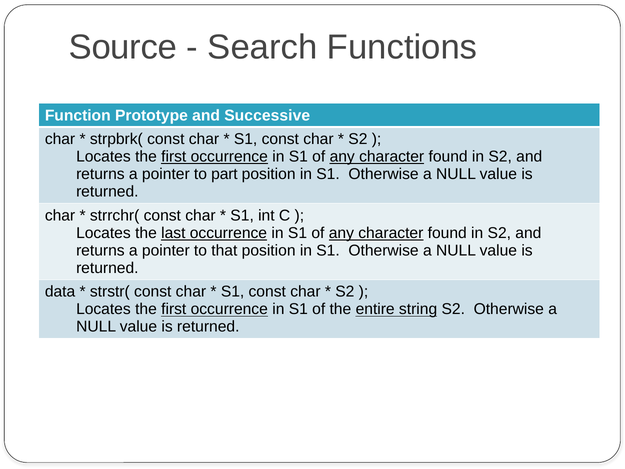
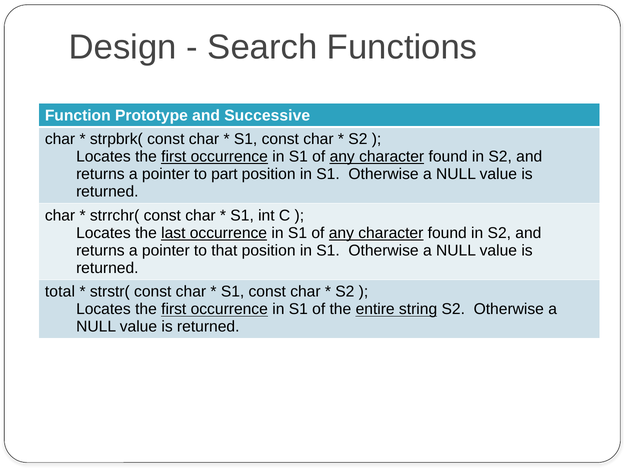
Source: Source -> Design
data: data -> total
